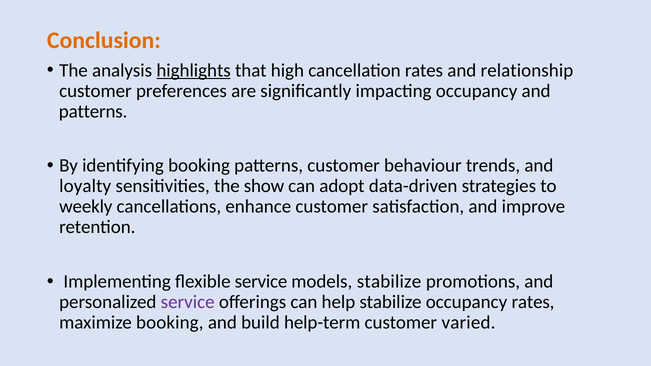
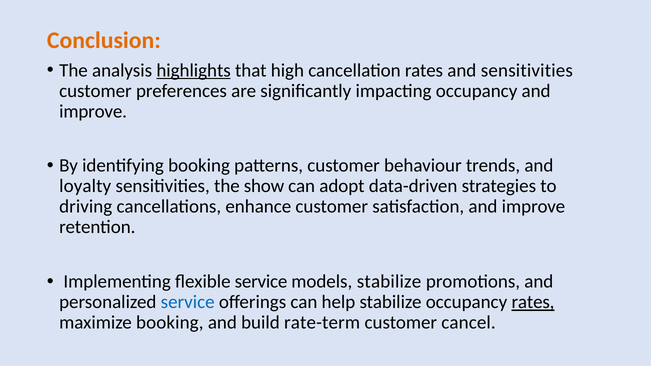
and relationship: relationship -> sensitivities
patterns at (93, 111): patterns -> improve
weekly: weekly -> driving
service at (188, 302) colour: purple -> blue
rates at (533, 302) underline: none -> present
help-term: help-term -> rate-term
varied: varied -> cancel
